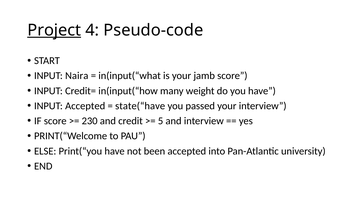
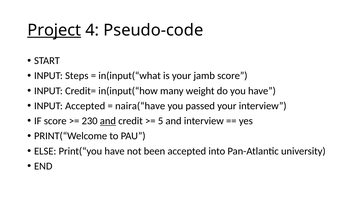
Naira: Naira -> Steps
state(“have: state(“have -> naira(“have
and at (108, 121) underline: none -> present
